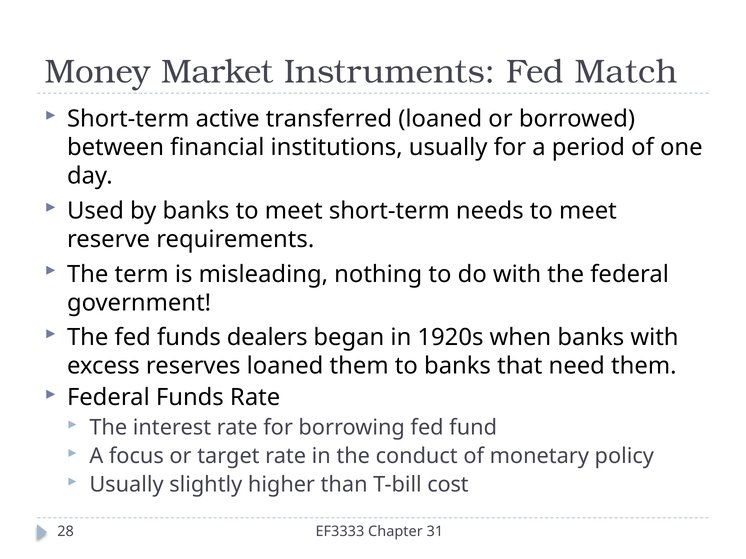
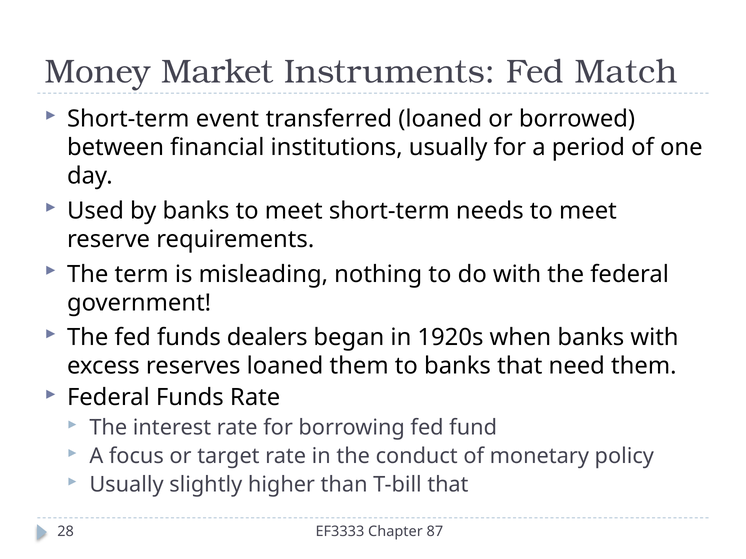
active: active -> event
T-bill cost: cost -> that
31: 31 -> 87
